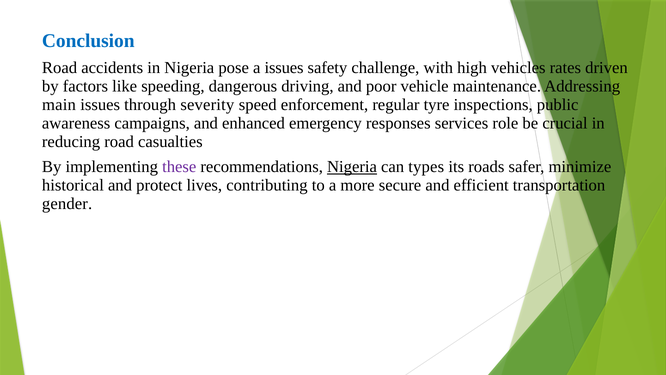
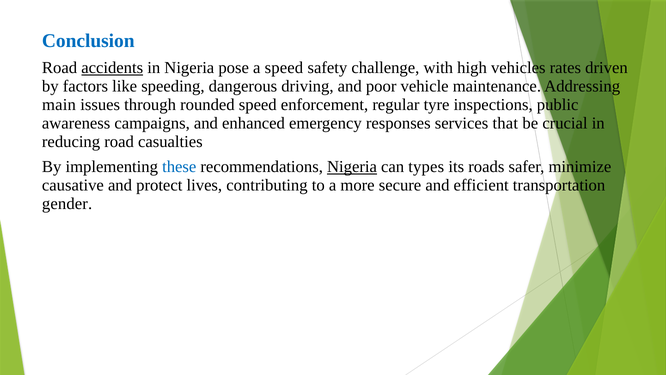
accidents underline: none -> present
a issues: issues -> speed
severity: severity -> rounded
role: role -> that
these colour: purple -> blue
historical: historical -> causative
